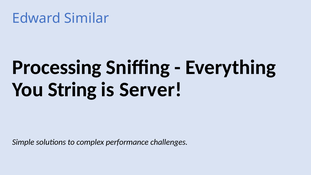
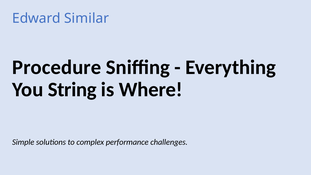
Processing: Processing -> Procedure
Server: Server -> Where
